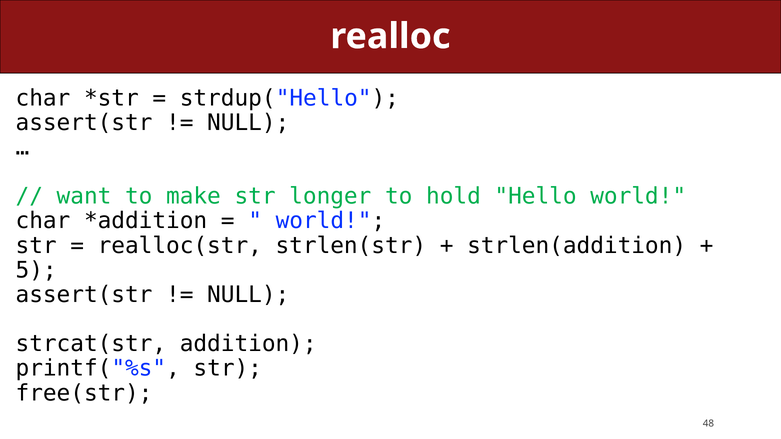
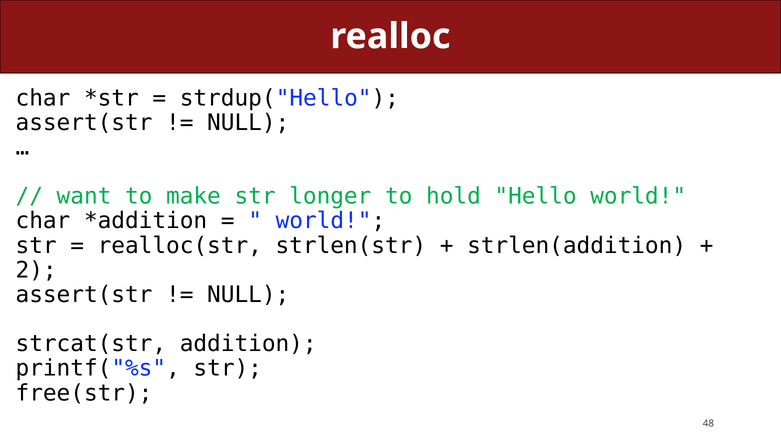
5: 5 -> 2
